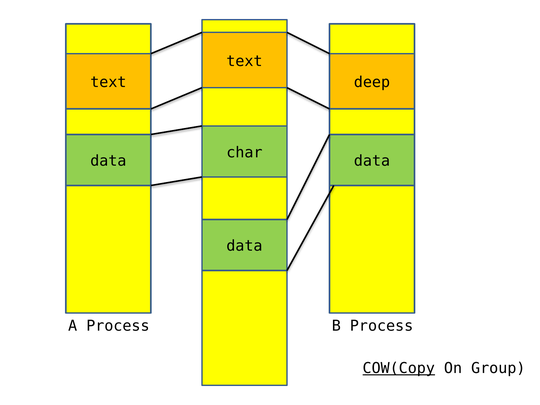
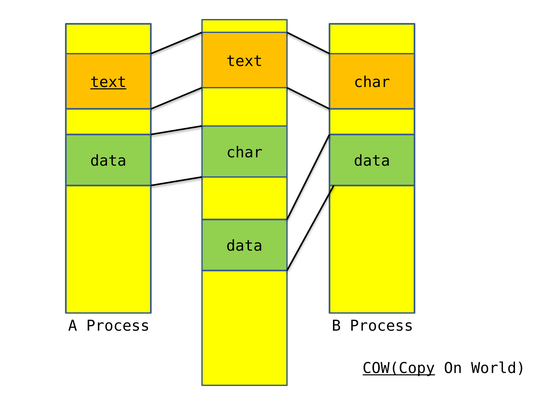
text at (108, 82) underline: none -> present
deep at (372, 82): deep -> char
Group: Group -> World
